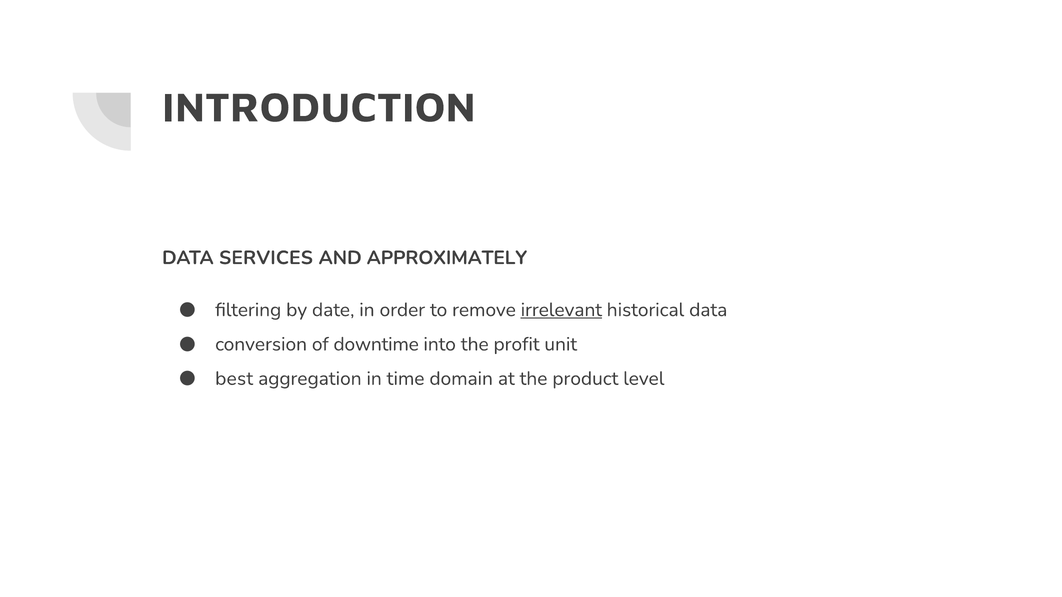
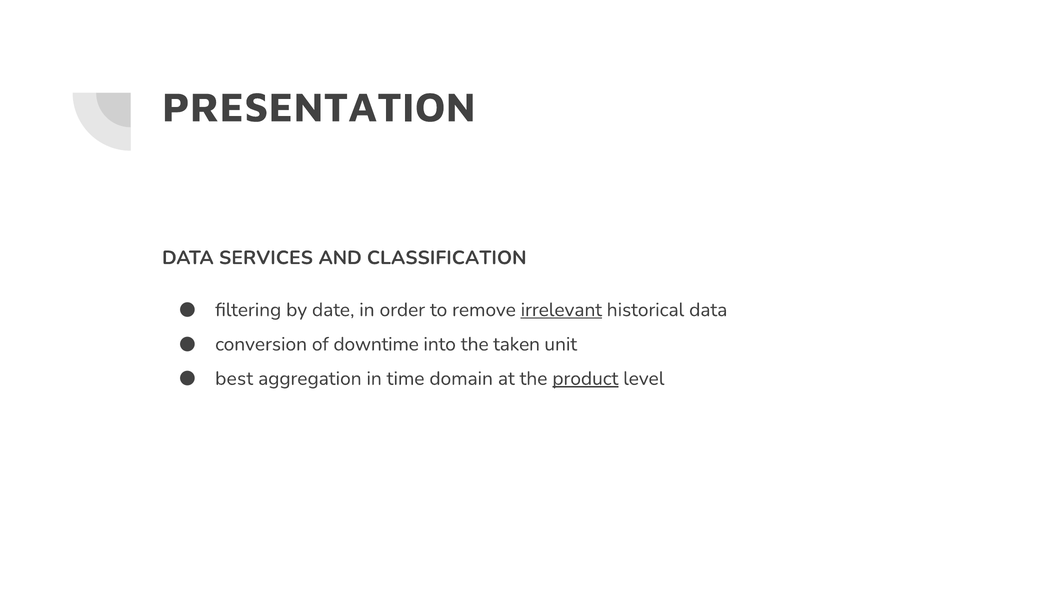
INTRODUCTION: INTRODUCTION -> PRESENTATION
APPROXIMATELY: APPROXIMATELY -> CLASSIFICATION
profit: profit -> taken
product underline: none -> present
